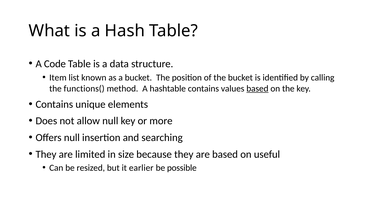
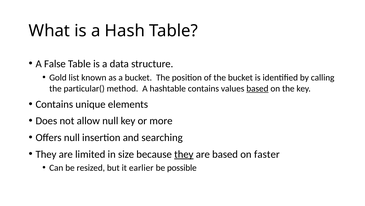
Code: Code -> False
Item: Item -> Gold
functions(: functions( -> particular(
they at (184, 154) underline: none -> present
useful: useful -> faster
